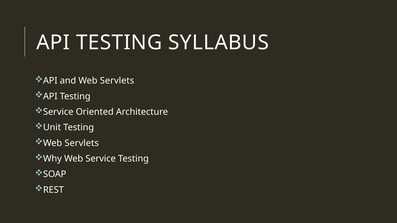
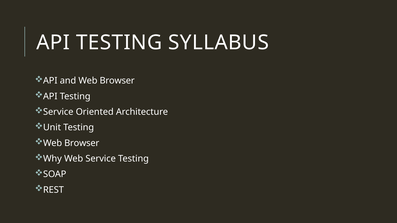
and Web Servlets: Servlets -> Browser
Servlets at (82, 143): Servlets -> Browser
